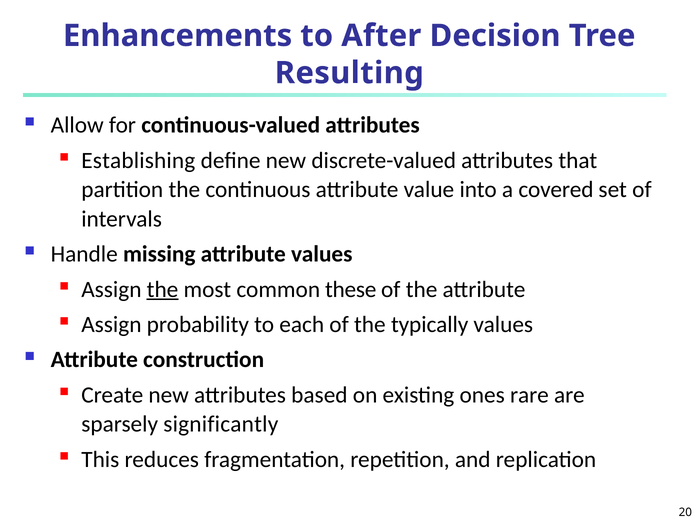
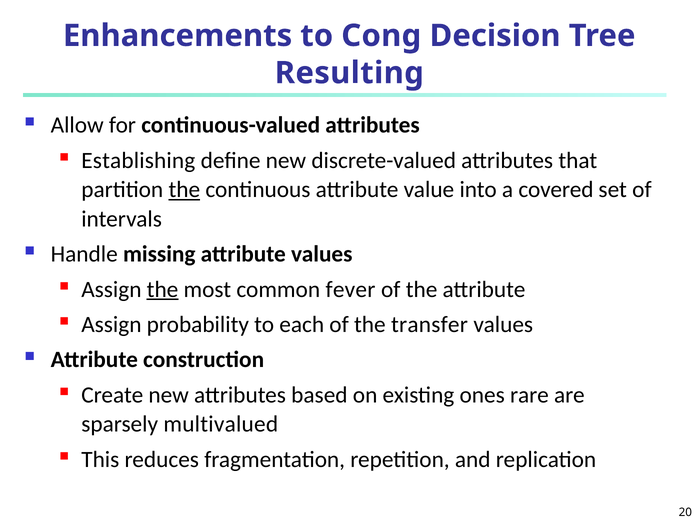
After: After -> Cong
the at (184, 190) underline: none -> present
these: these -> fever
typically: typically -> transfer
significantly: significantly -> multivalued
